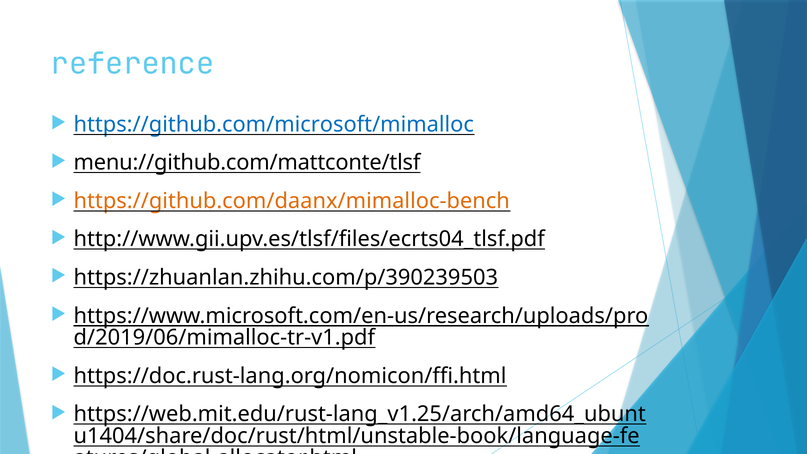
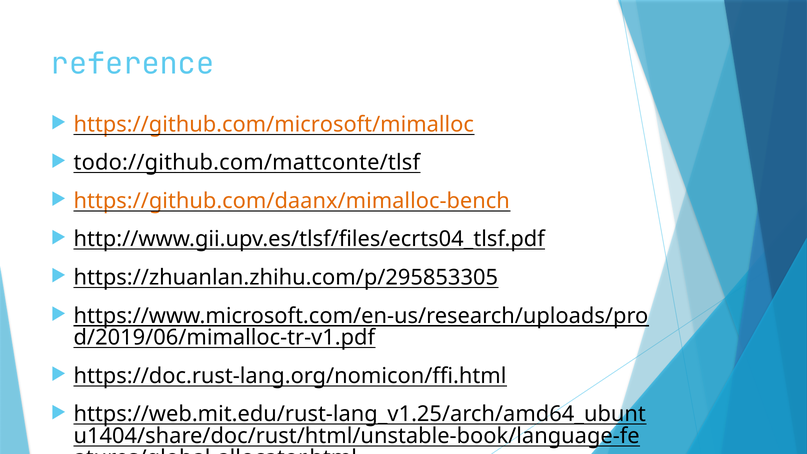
https://github.com/microsoft/mimalloc colour: blue -> orange
menu://github.com/mattconte/tlsf: menu://github.com/mattconte/tlsf -> todo://github.com/mattconte/tlsf
https://zhuanlan.zhihu.com/p/390239503: https://zhuanlan.zhihu.com/p/390239503 -> https://zhuanlan.zhihu.com/p/295853305
